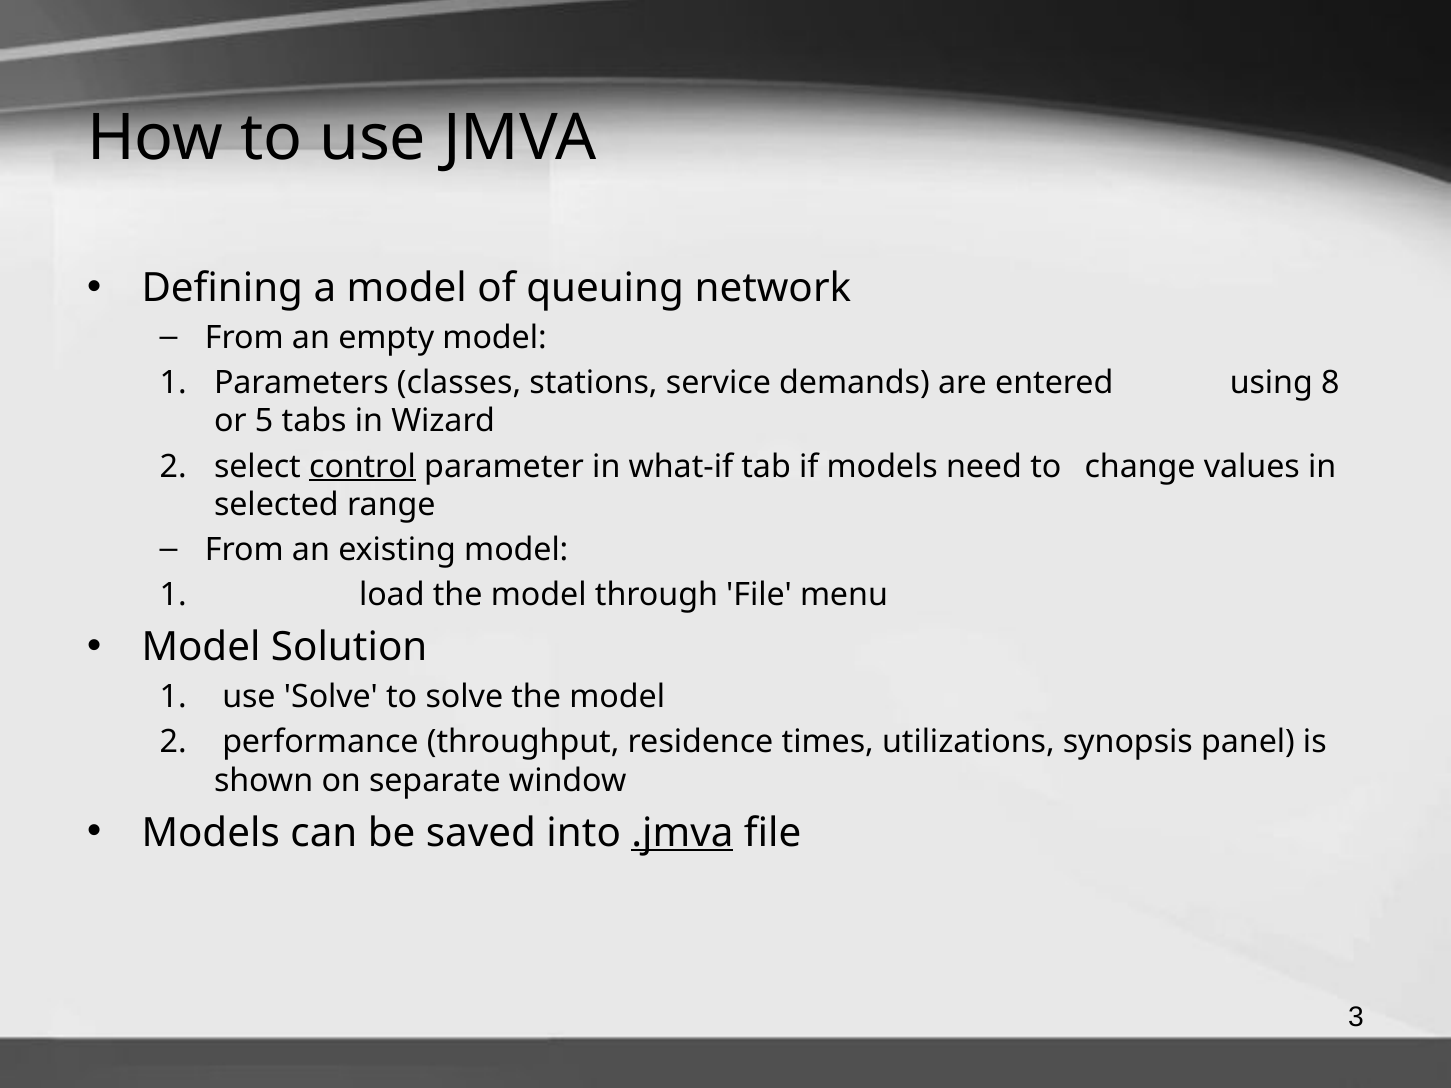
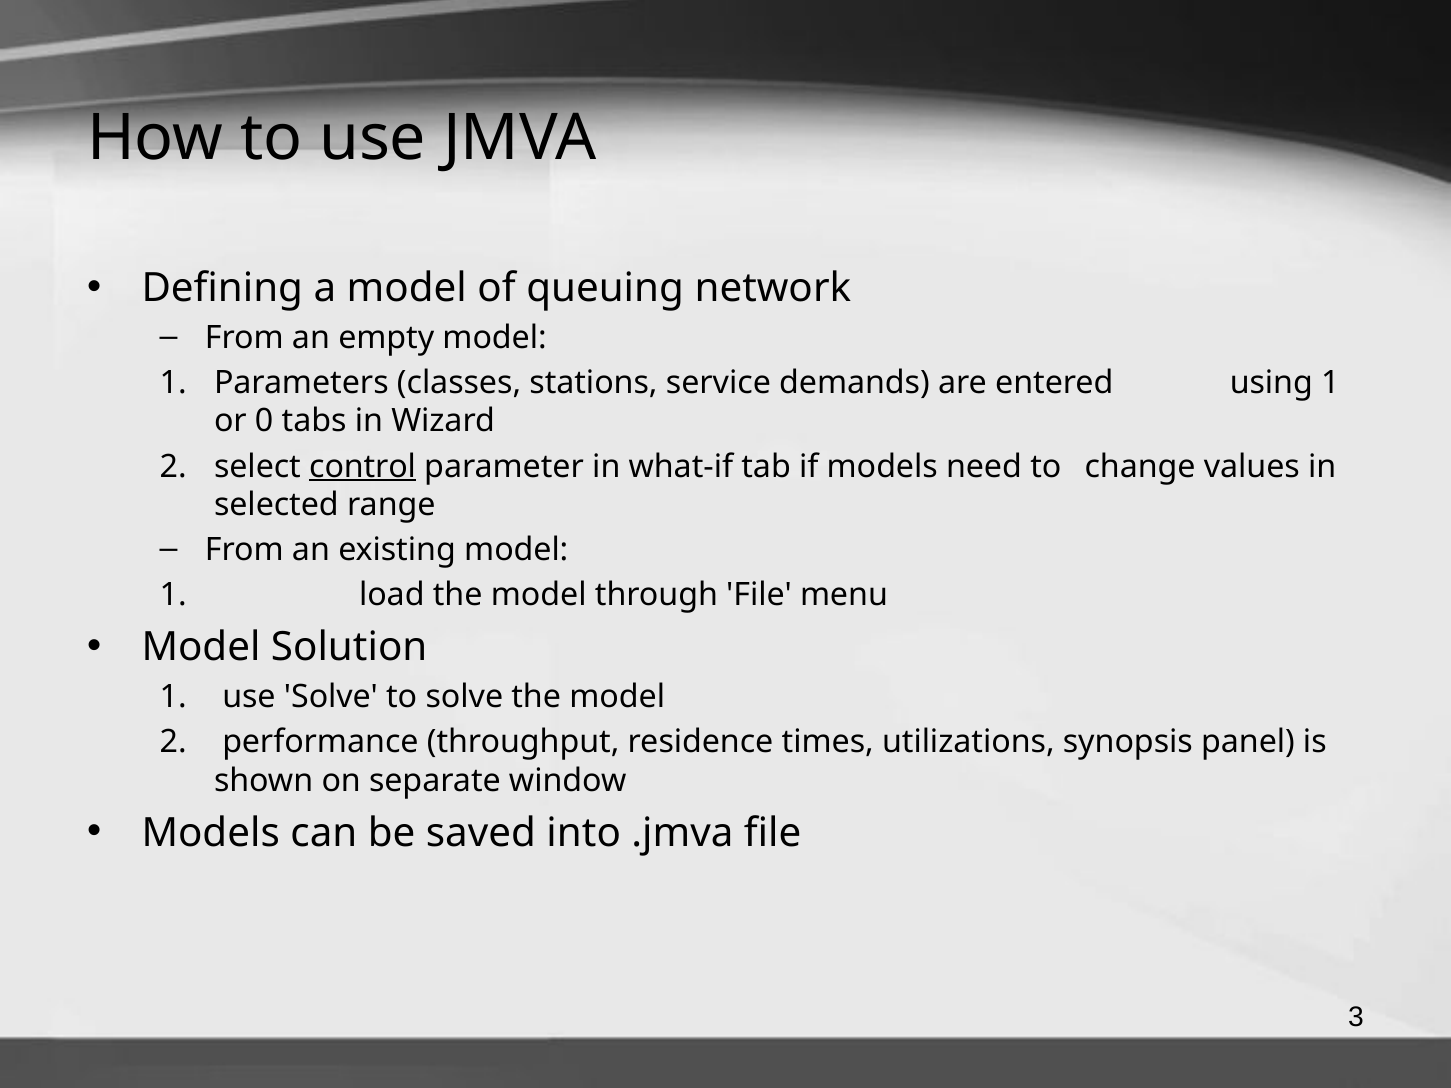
using 8: 8 -> 1
5: 5 -> 0
.jmva underline: present -> none
